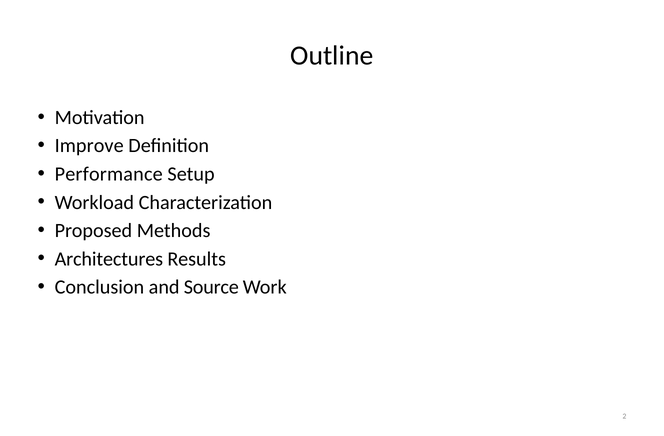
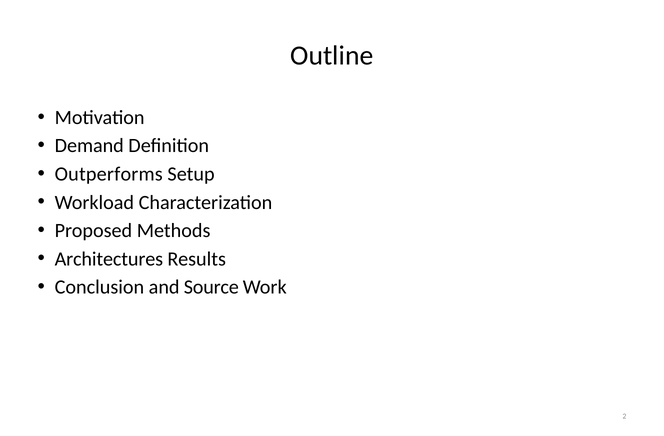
Improve: Improve -> Demand
Performance: Performance -> Outperforms
